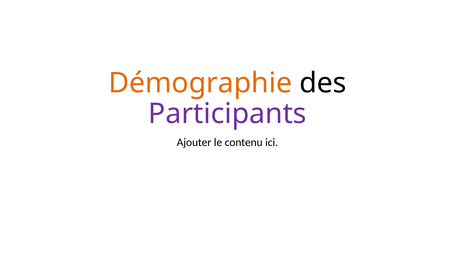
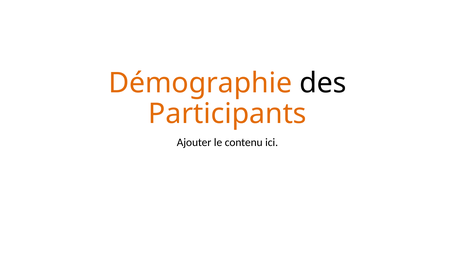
Participants colour: purple -> orange
